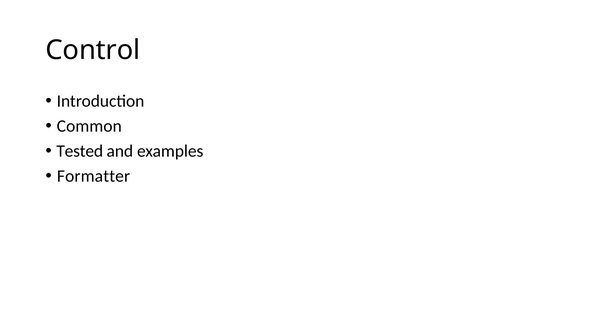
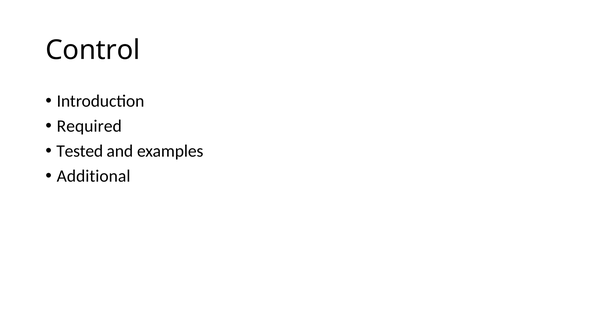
Common: Common -> Required
Formatter: Formatter -> Additional
